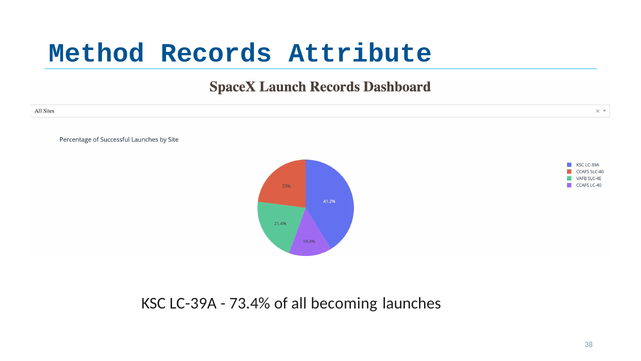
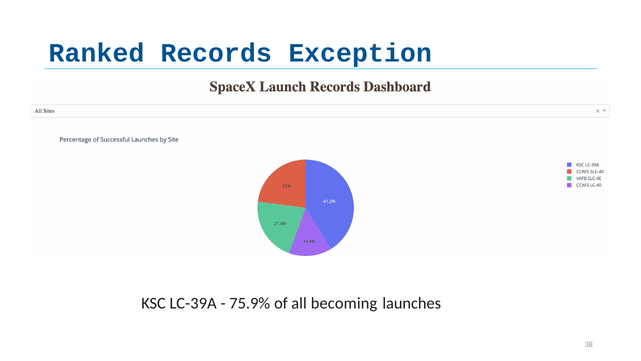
Method: Method -> Ranked
Attribute: Attribute -> Exception
73.4%: 73.4% -> 75.9%
